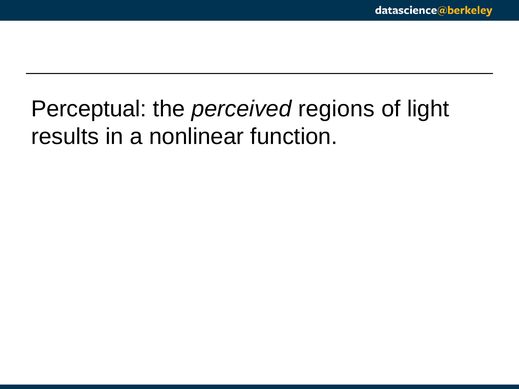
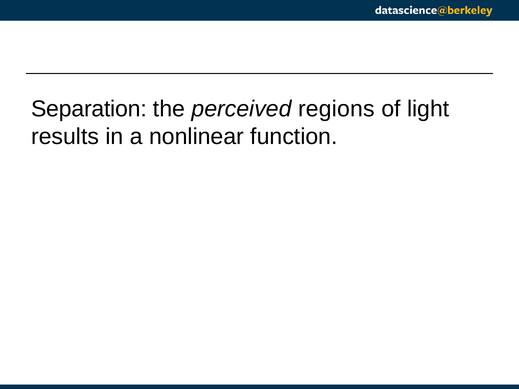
Perceptual: Perceptual -> Separation
